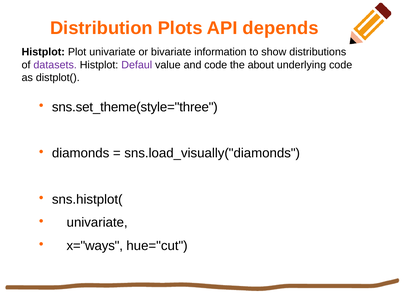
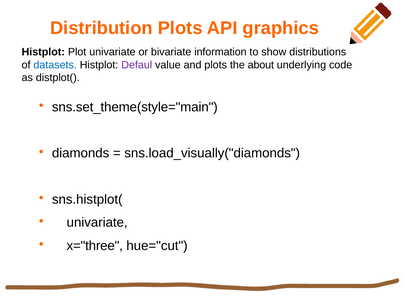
depends: depends -> graphics
datasets colour: purple -> blue
and code: code -> plots
sns.set_theme(style="three: sns.set_theme(style="three -> sns.set_theme(style="main
x="ways: x="ways -> x="three
